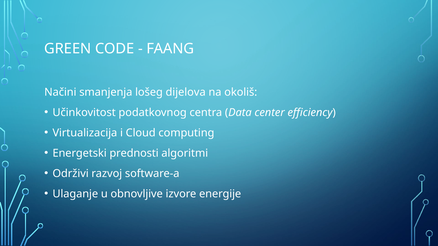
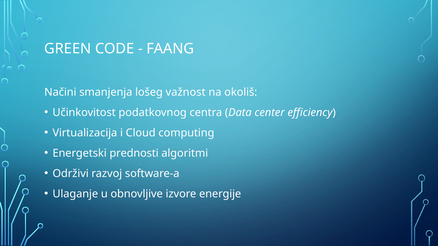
dijelova: dijelova -> važnost
